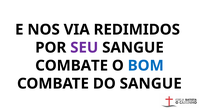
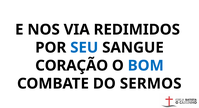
SEU colour: purple -> blue
COMBATE at (72, 66): COMBATE -> CORAÇÃO
DO SANGUE: SANGUE -> SERMOS
